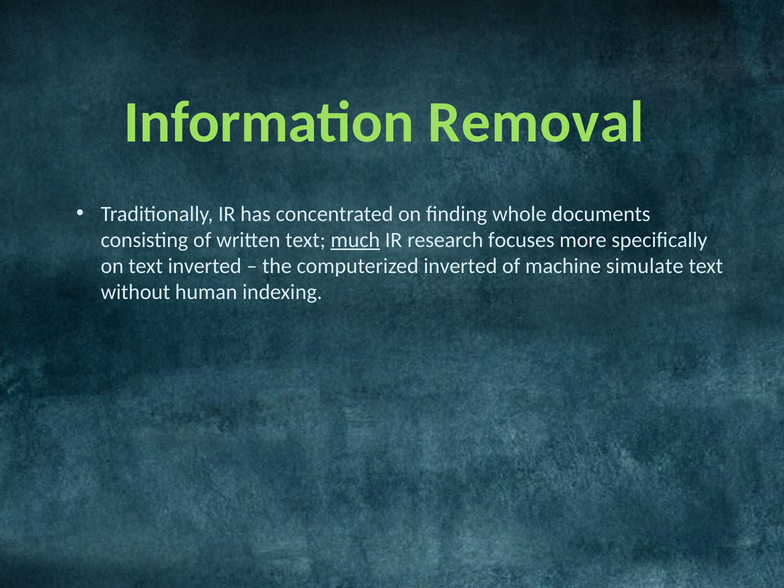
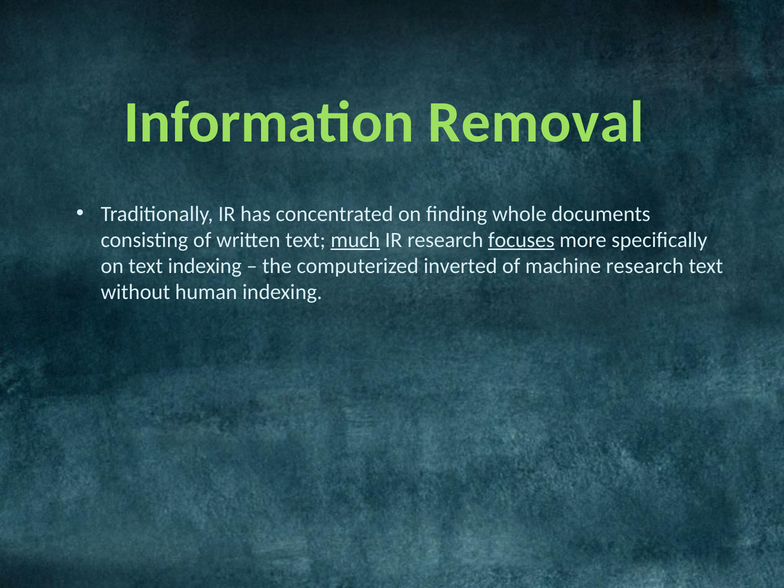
focuses underline: none -> present
text inverted: inverted -> indexing
machine simulate: simulate -> research
